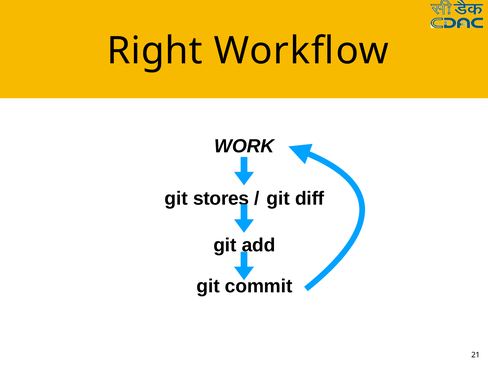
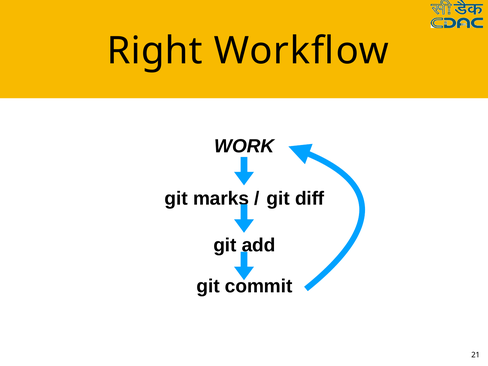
stores: stores -> marks
